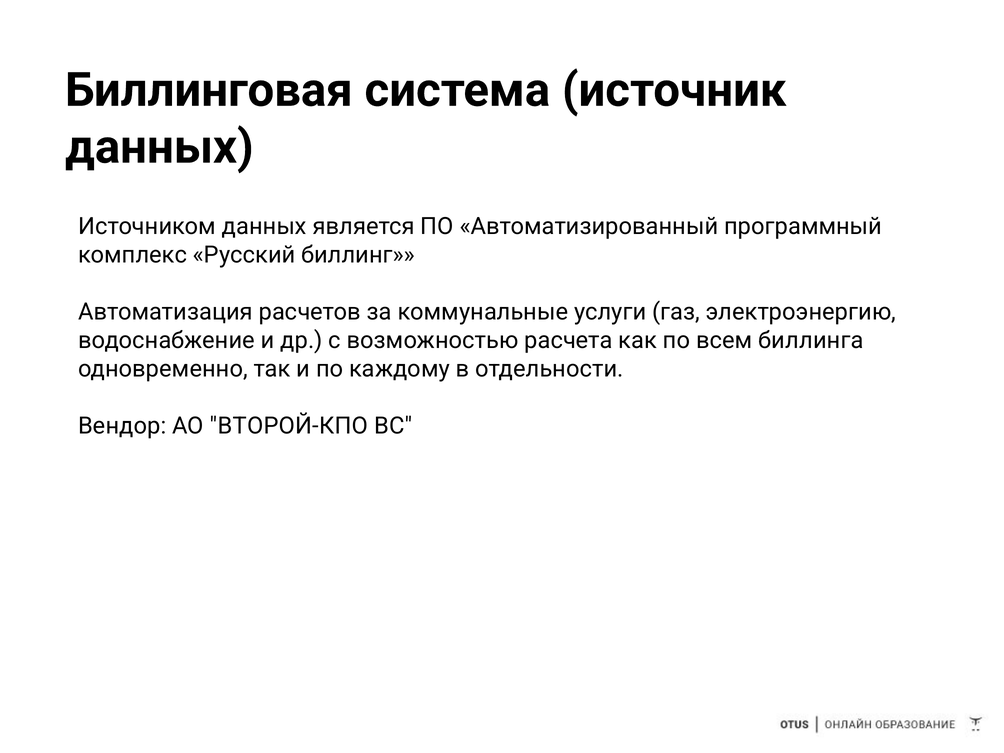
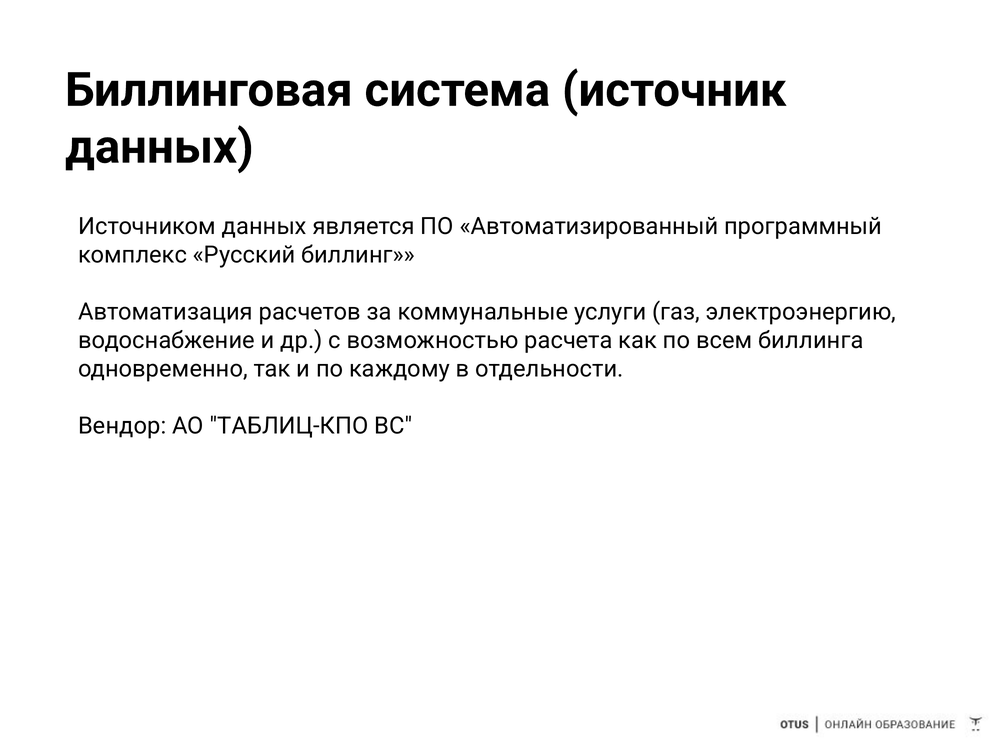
ВТОРОЙ-КПО: ВТОРОЙ-КПО -> ТАБЛИЦ-КПО
